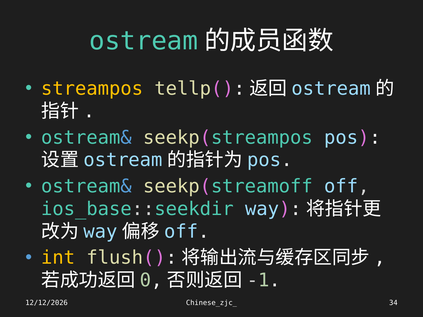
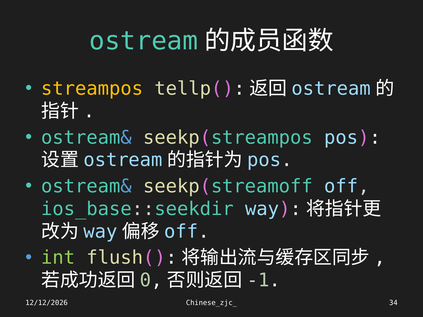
int colour: yellow -> light green
